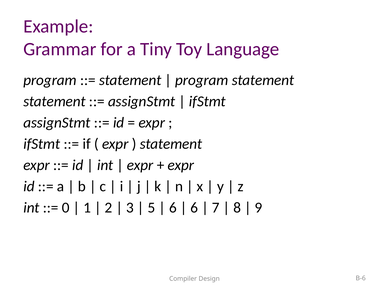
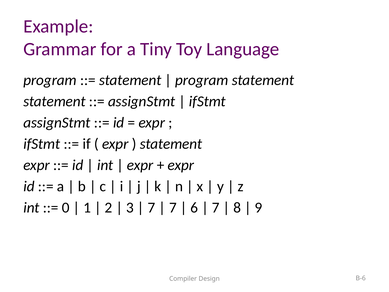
5 at (151, 207): 5 -> 7
6 at (173, 207): 6 -> 7
